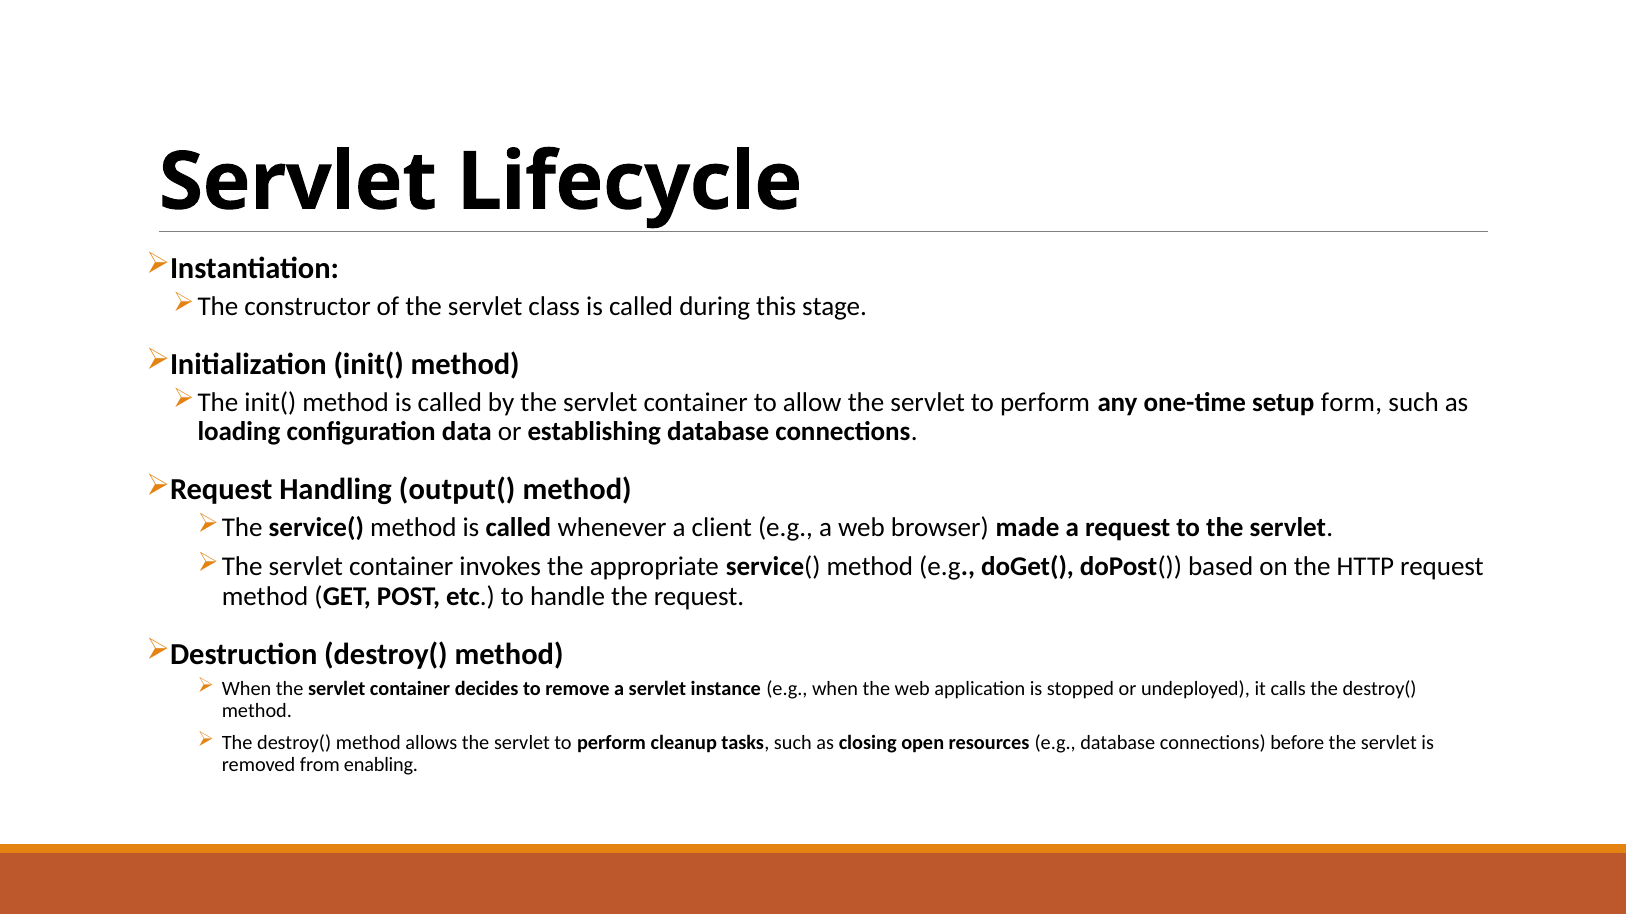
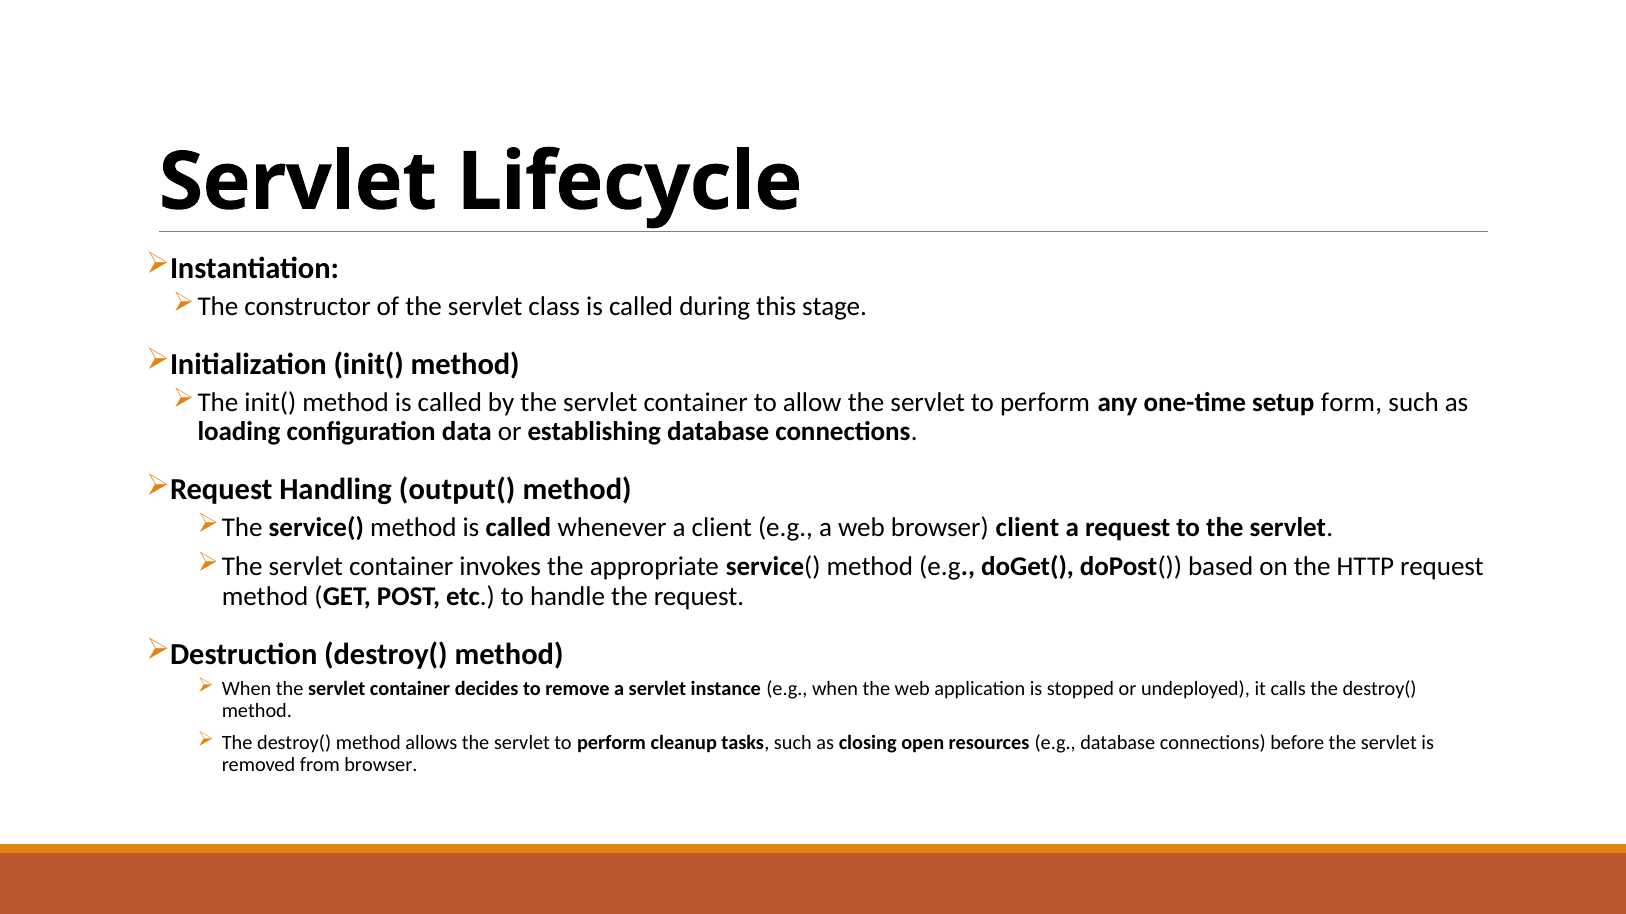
browser made: made -> client
from enabling: enabling -> browser
